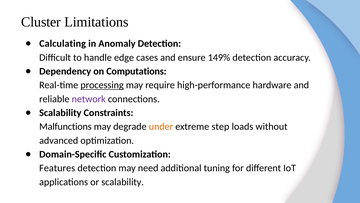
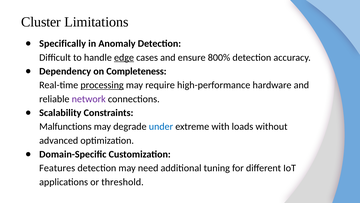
Calculating: Calculating -> Specifically
edge underline: none -> present
149%: 149% -> 800%
Computations: Computations -> Completeness
under colour: orange -> blue
step: step -> with
or scalability: scalability -> threshold
